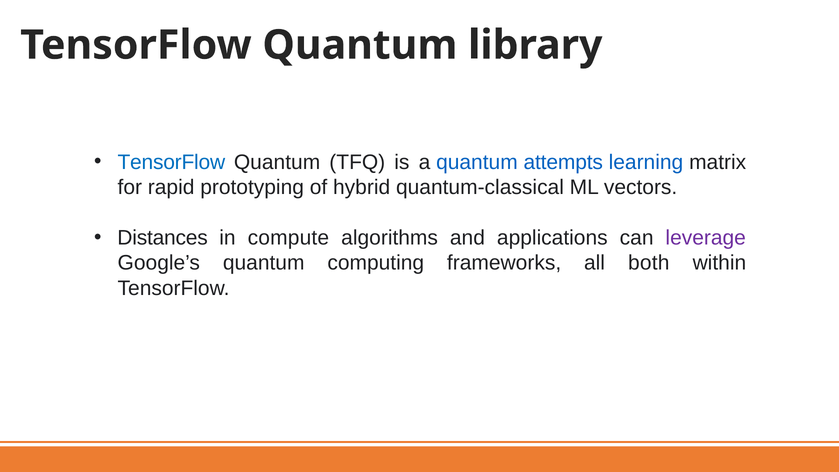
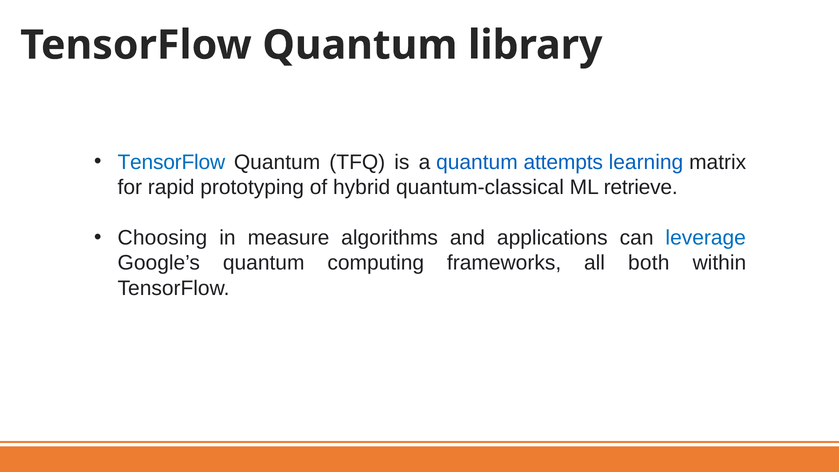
vectors: vectors -> retrieve
Distances: Distances -> Choosing
compute: compute -> measure
leverage colour: purple -> blue
